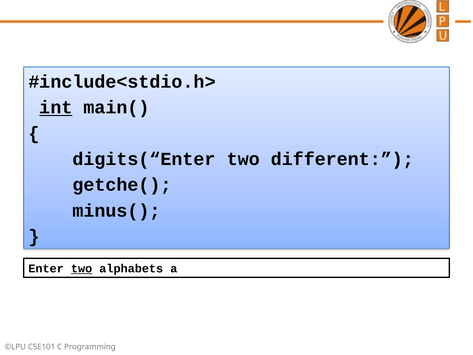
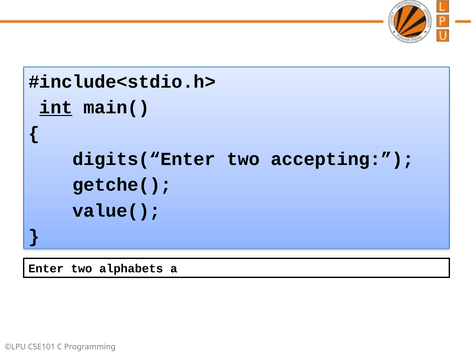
different: different -> accepting
minus(: minus( -> value(
two at (82, 269) underline: present -> none
